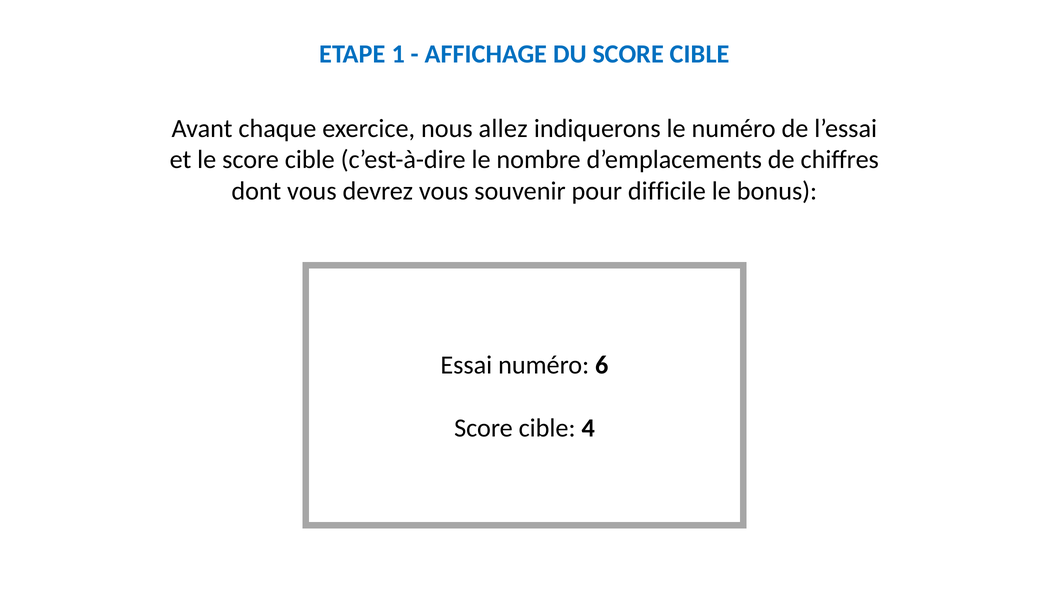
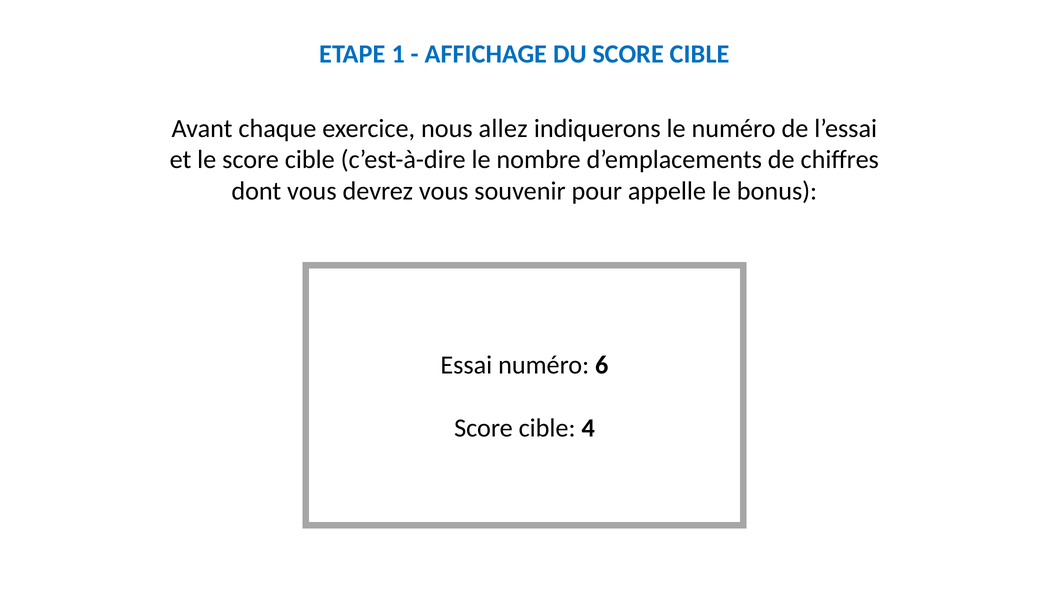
difficile: difficile -> appelle
